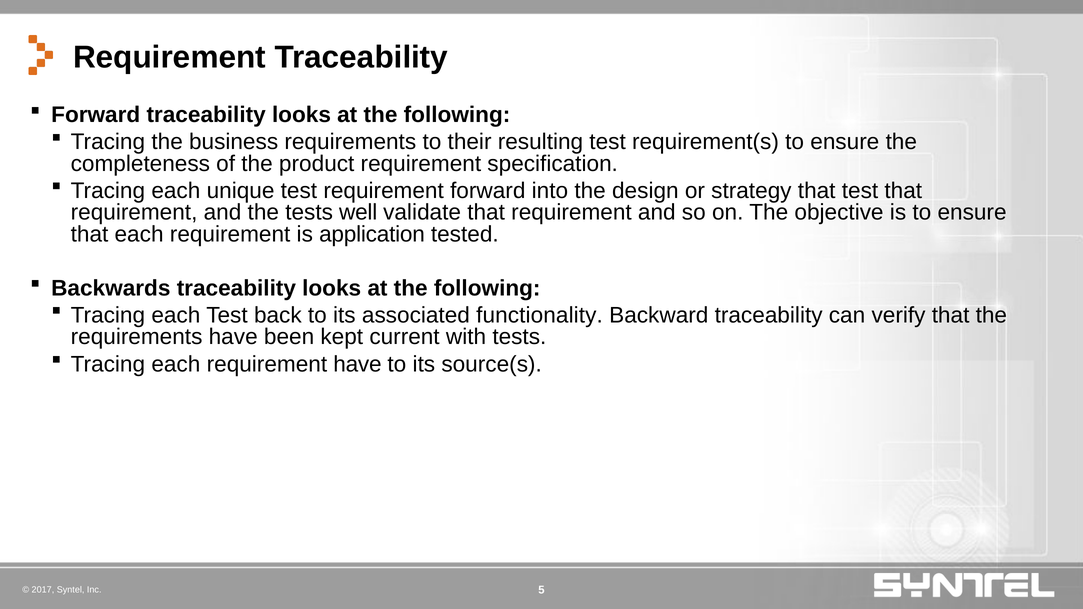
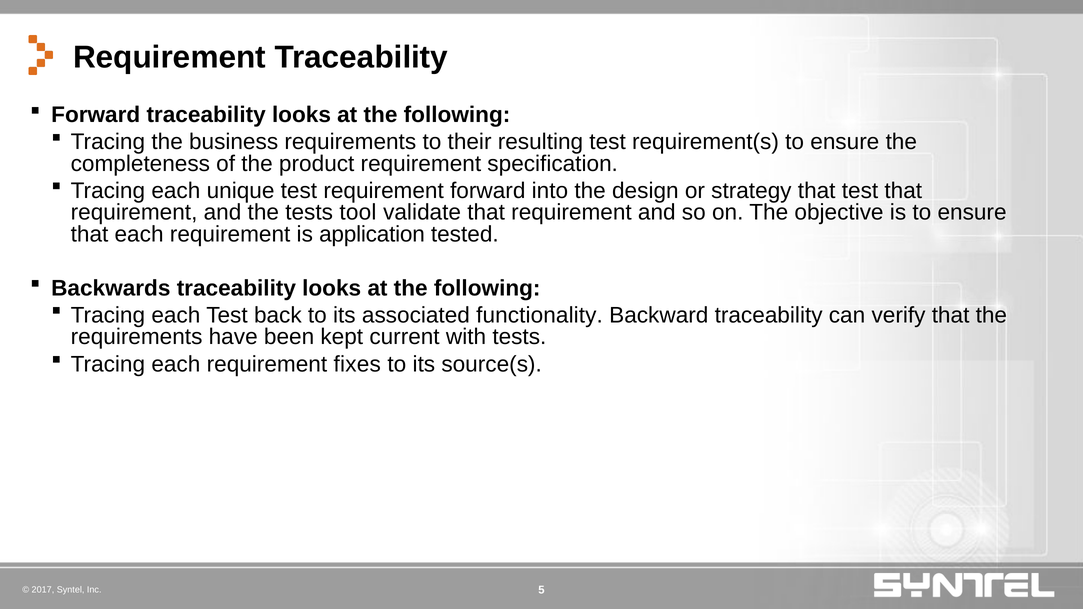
well: well -> tool
requirement have: have -> fixes
